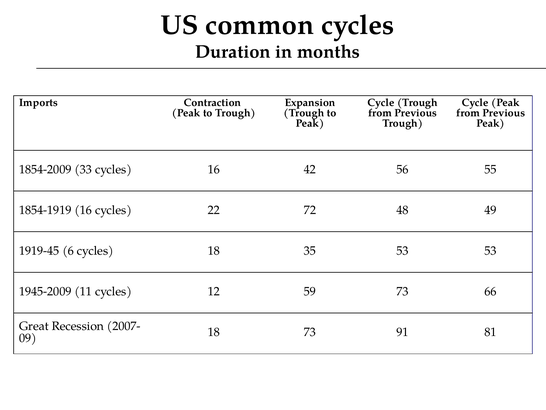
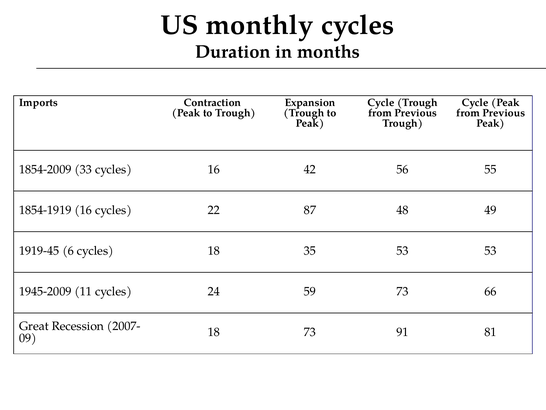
common: common -> monthly
72: 72 -> 87
12: 12 -> 24
